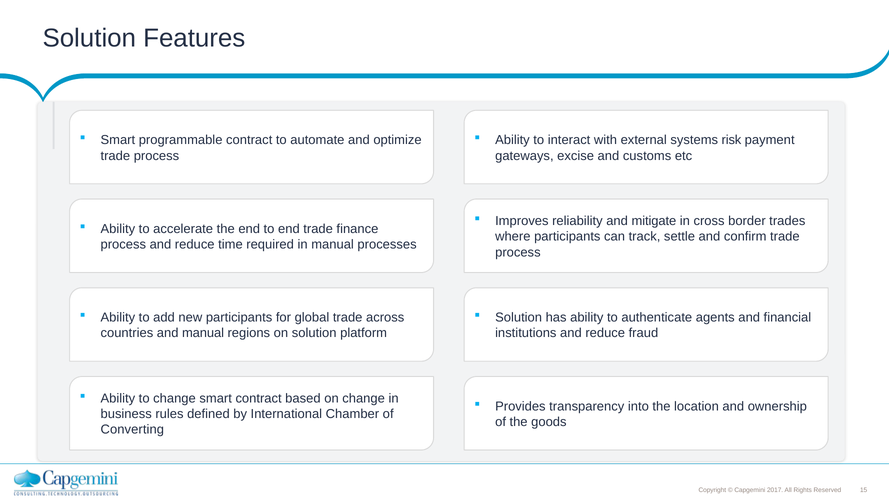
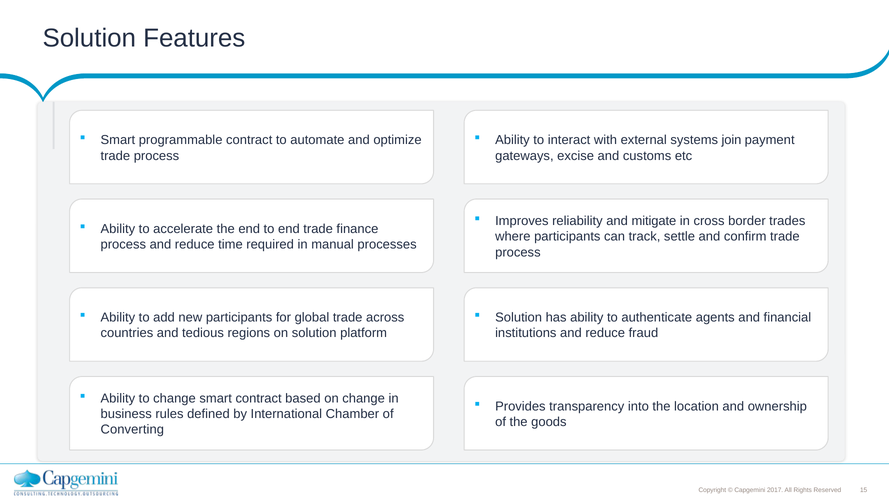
risk: risk -> join
and manual: manual -> tedious
